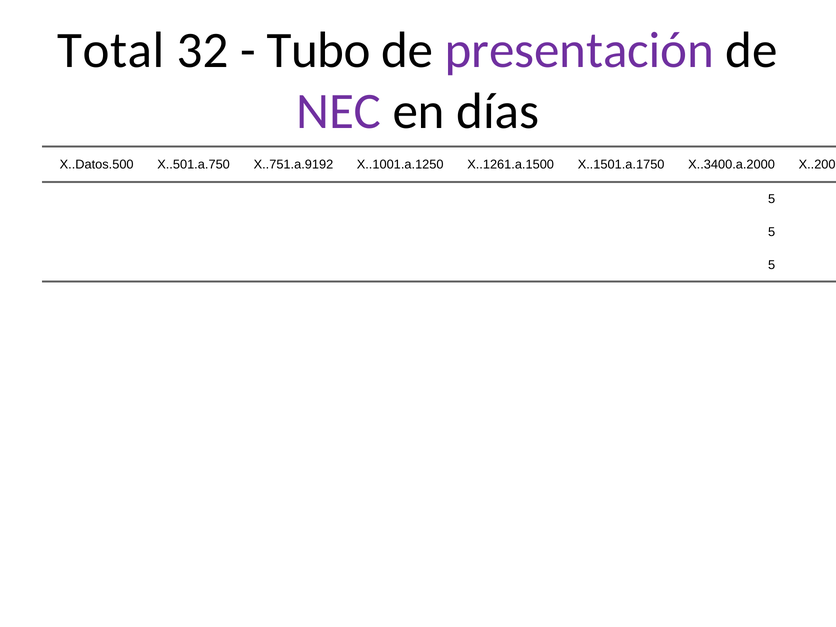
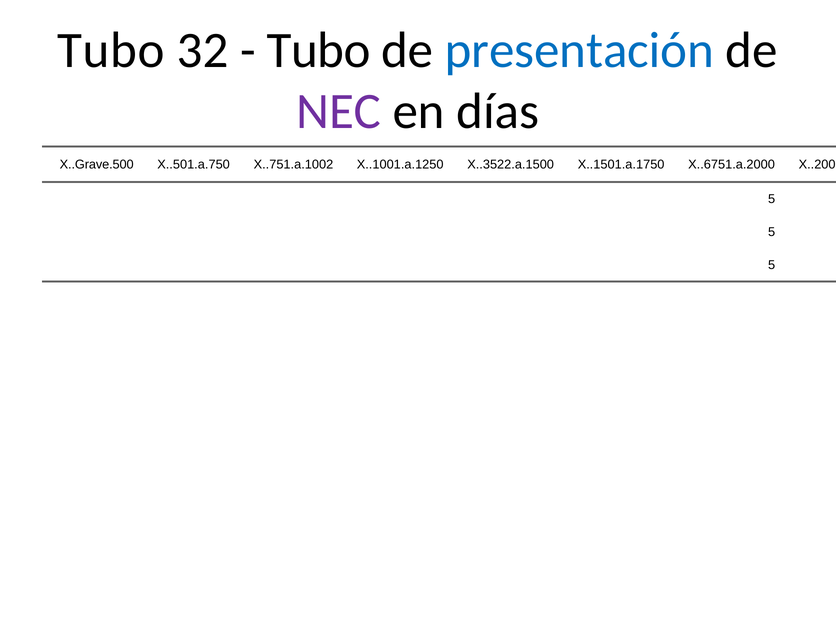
Total at (111, 50): Total -> Tubo
presentación colour: purple -> blue
X..Datos.500: X..Datos.500 -> X..Grave.500
X..751.a.9192: X..751.a.9192 -> X..751.a.1002
X..1261.a.1500: X..1261.a.1500 -> X..3522.a.1500
X..3400.a.2000: X..3400.a.2000 -> X..6751.a.2000
